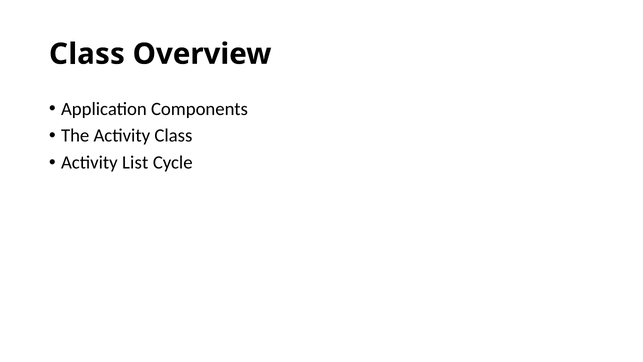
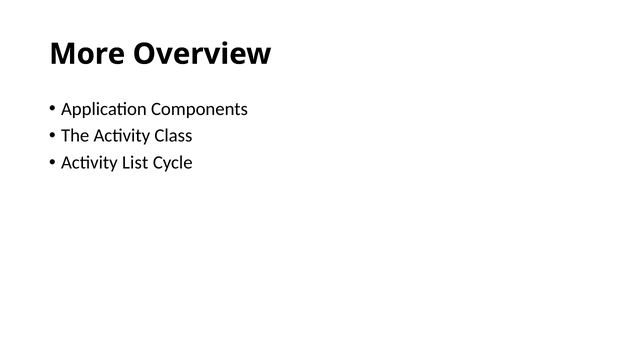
Class at (87, 54): Class -> More
